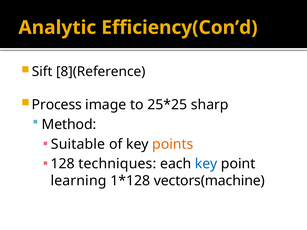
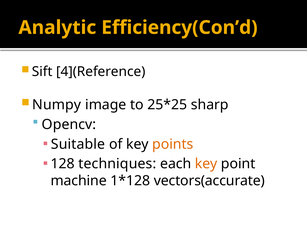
8](Reference: 8](Reference -> 4](Reference
Process: Process -> Numpy
Method: Method -> Opencv
key at (206, 164) colour: blue -> orange
learning: learning -> machine
vectors(machine: vectors(machine -> vectors(accurate
